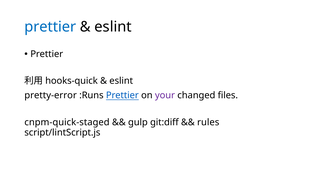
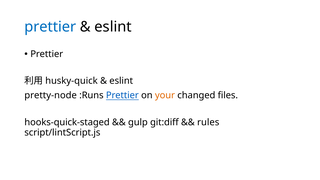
hooks-quick: hooks-quick -> husky-quick
pretty-error: pretty-error -> pretty-node
your colour: purple -> orange
cnpm-quick-staged: cnpm-quick-staged -> hooks-quick-staged
